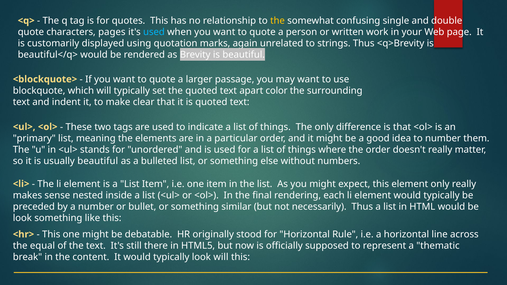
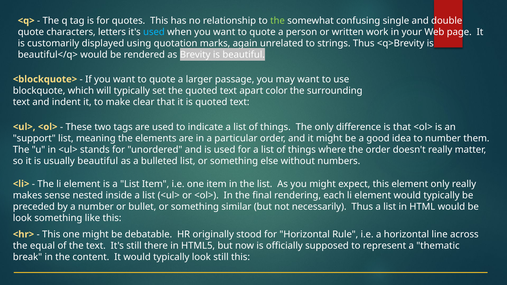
the at (278, 21) colour: yellow -> light green
pages: pages -> letters
primary: primary -> support
look will: will -> still
